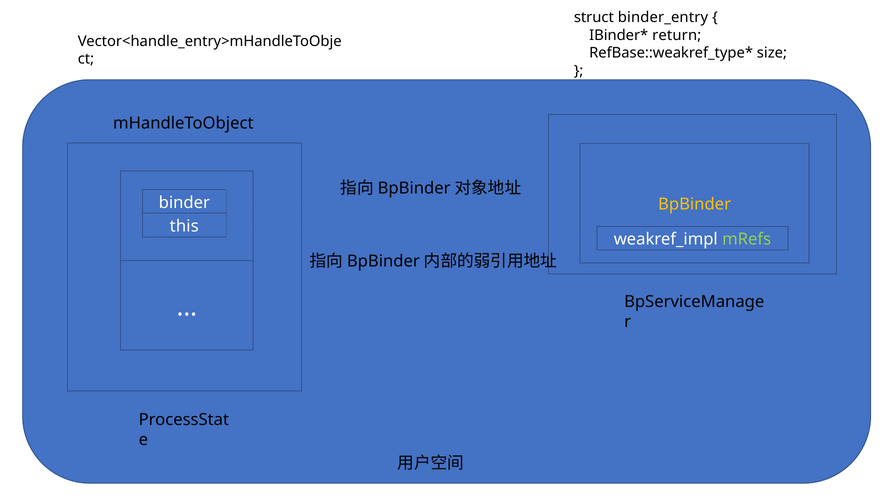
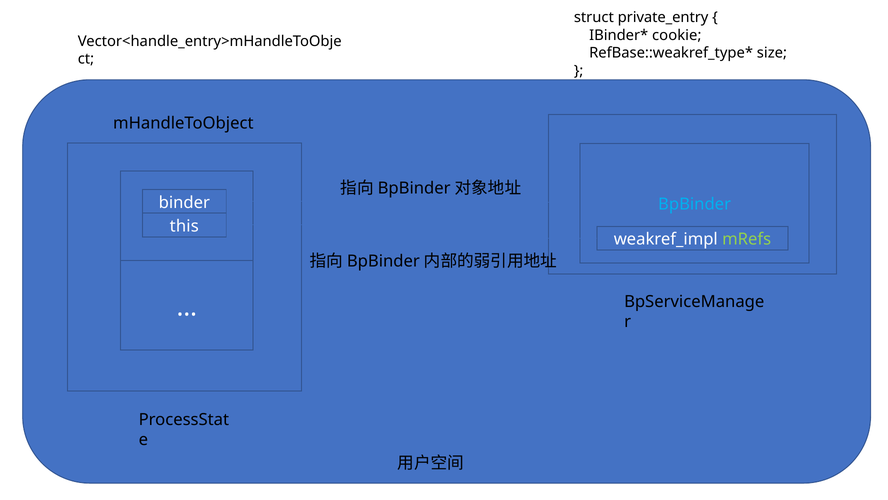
binder_entry: binder_entry -> private_entry
return: return -> cookie
BpBinder colour: yellow -> light blue
